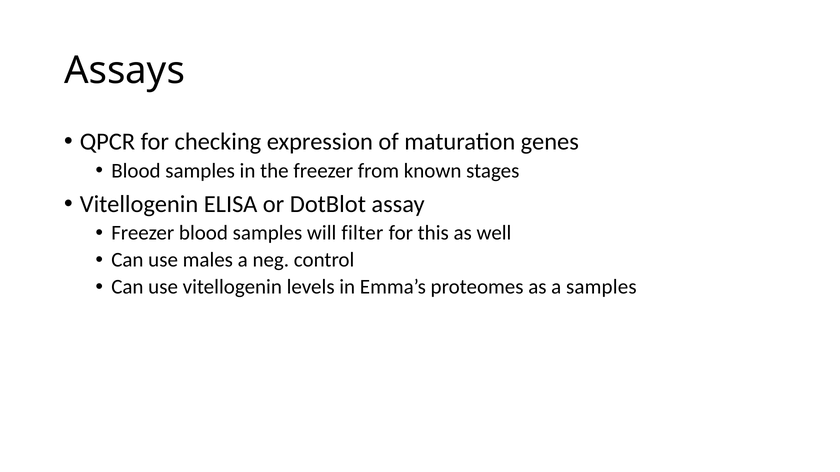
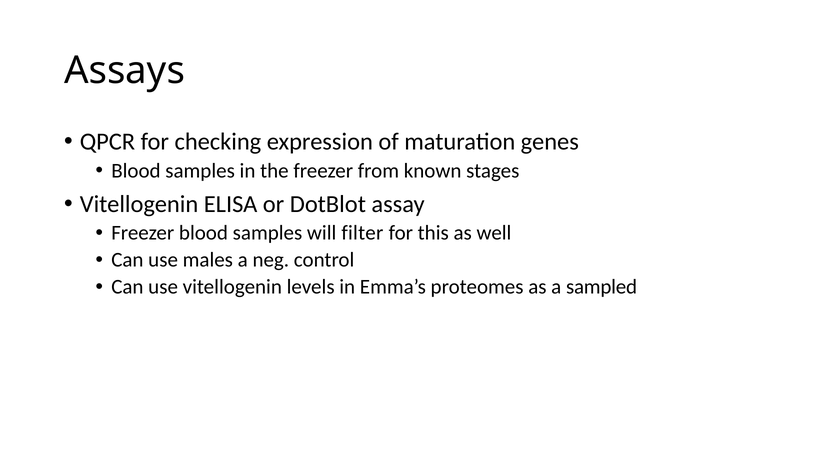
a samples: samples -> sampled
